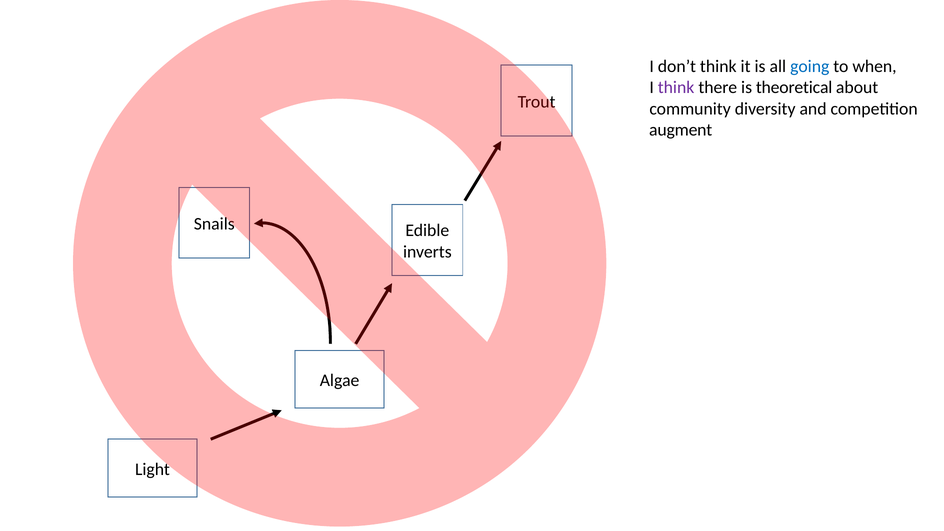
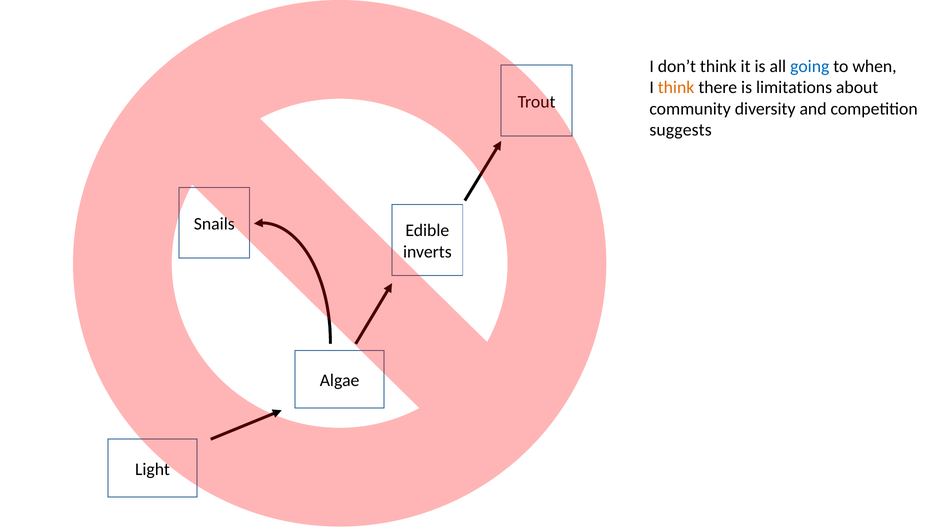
think at (676, 87) colour: purple -> orange
theoretical: theoretical -> limitations
augment: augment -> suggests
